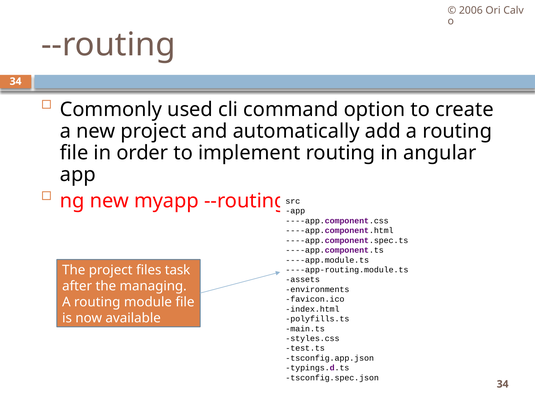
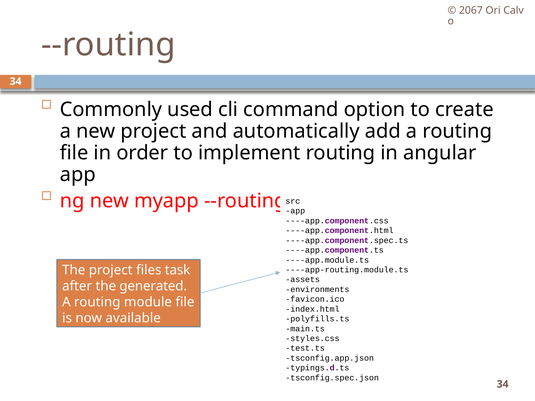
2006: 2006 -> 2067
managing: managing -> generated
